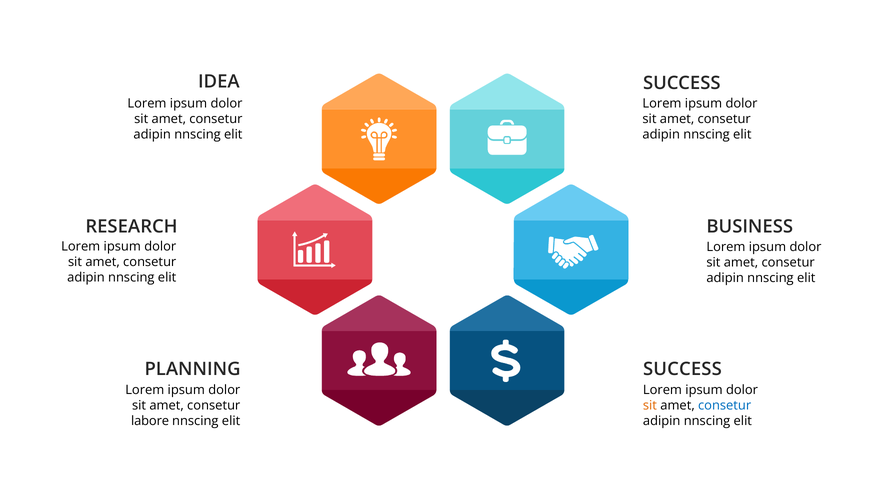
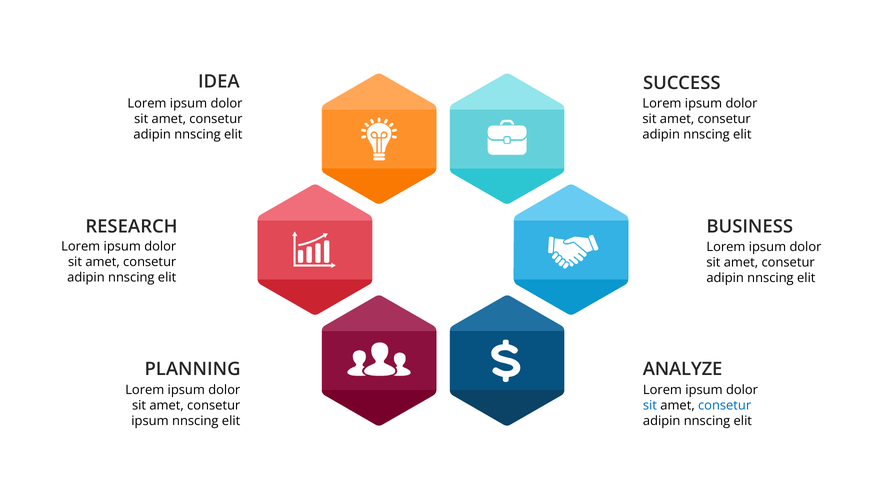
SUCCESS at (682, 369): SUCCESS -> ANALYZE
sit at (650, 406) colour: orange -> blue
labore at (150, 421): labore -> ipsum
